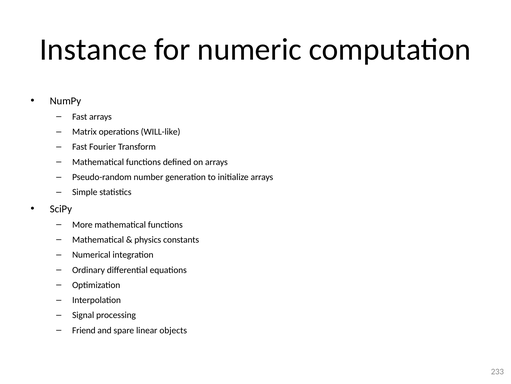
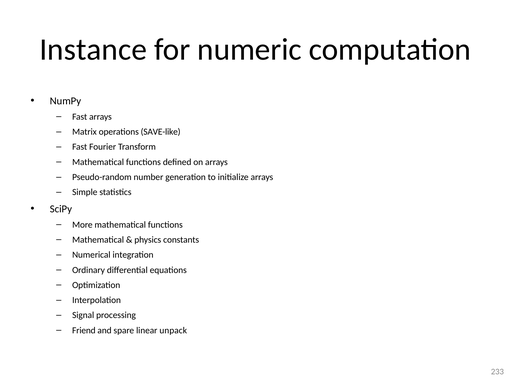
WILL-like: WILL-like -> SAVE-like
objects: objects -> unpack
